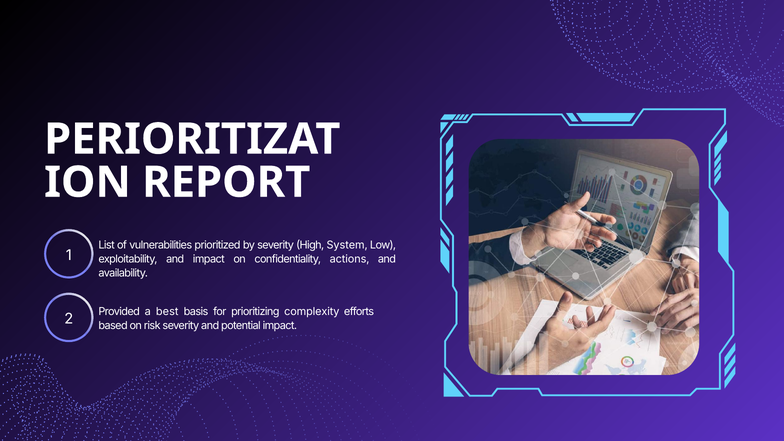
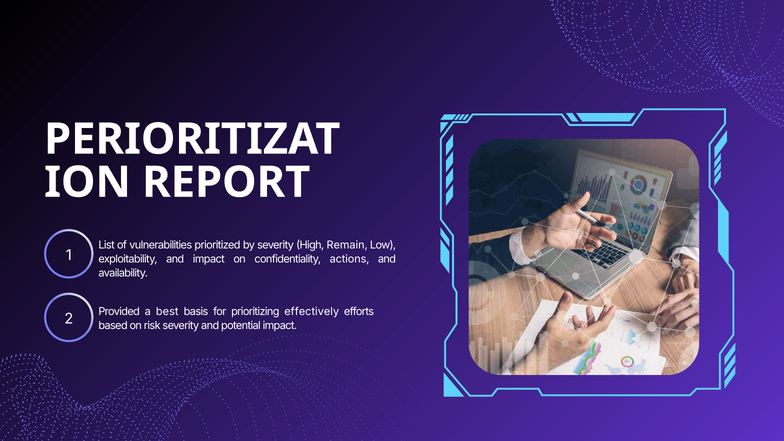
System: System -> Remain
complexity: complexity -> effectively
